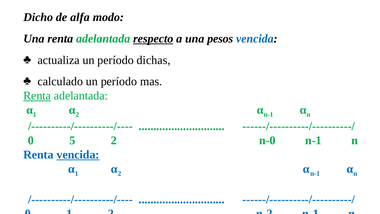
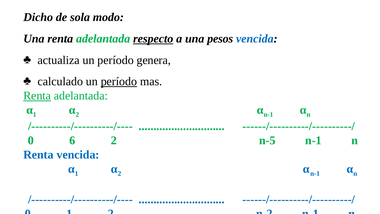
alfa: alfa -> sola
dichas: dichas -> genera
período at (119, 81) underline: none -> present
5: 5 -> 6
n-0: n-0 -> n-5
vencida at (78, 155) underline: present -> none
